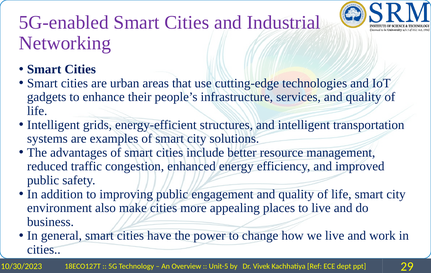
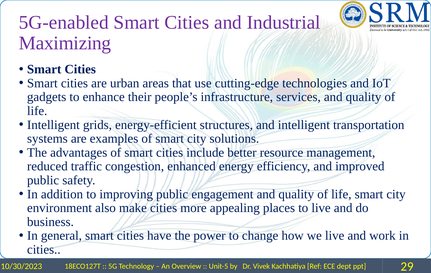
Networking: Networking -> Maximizing
